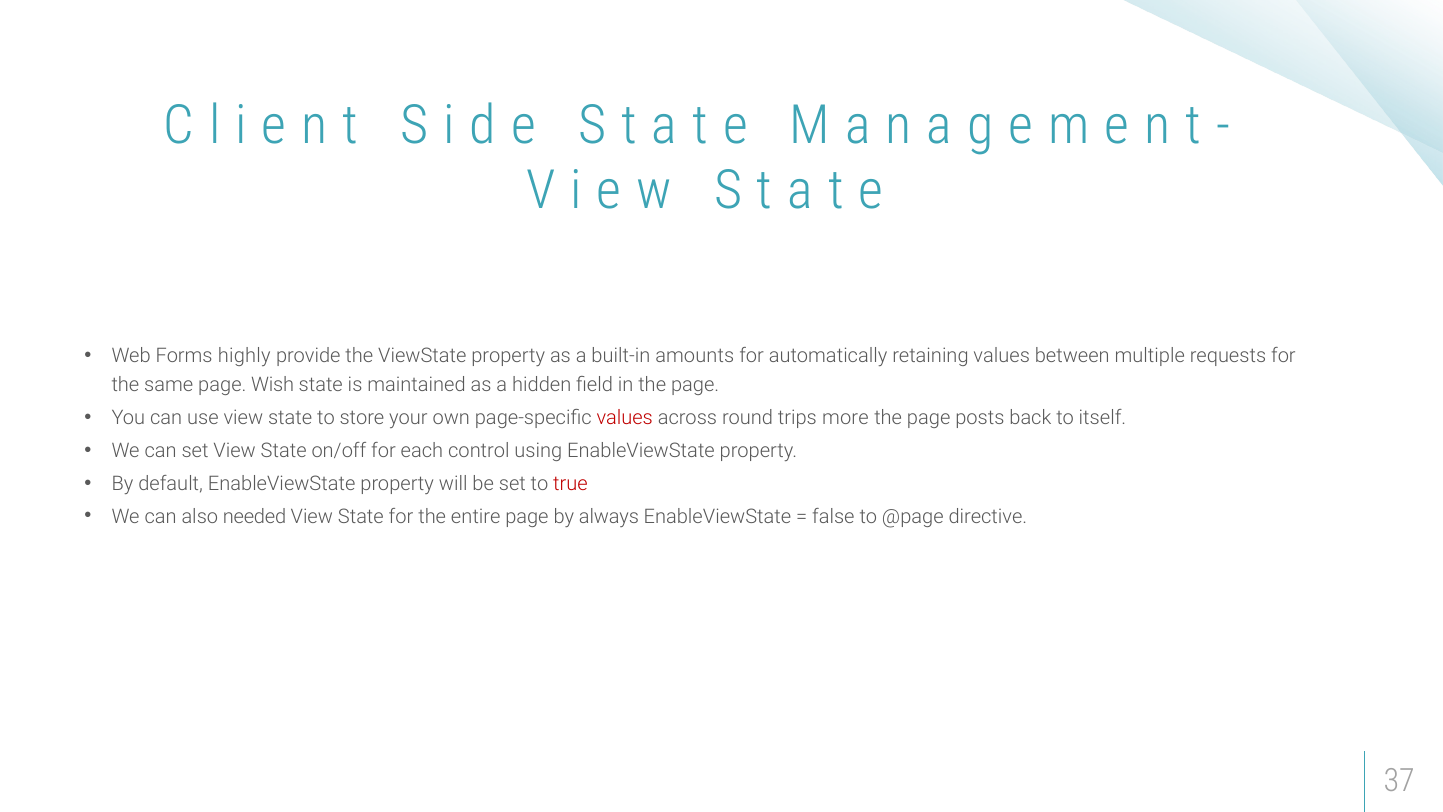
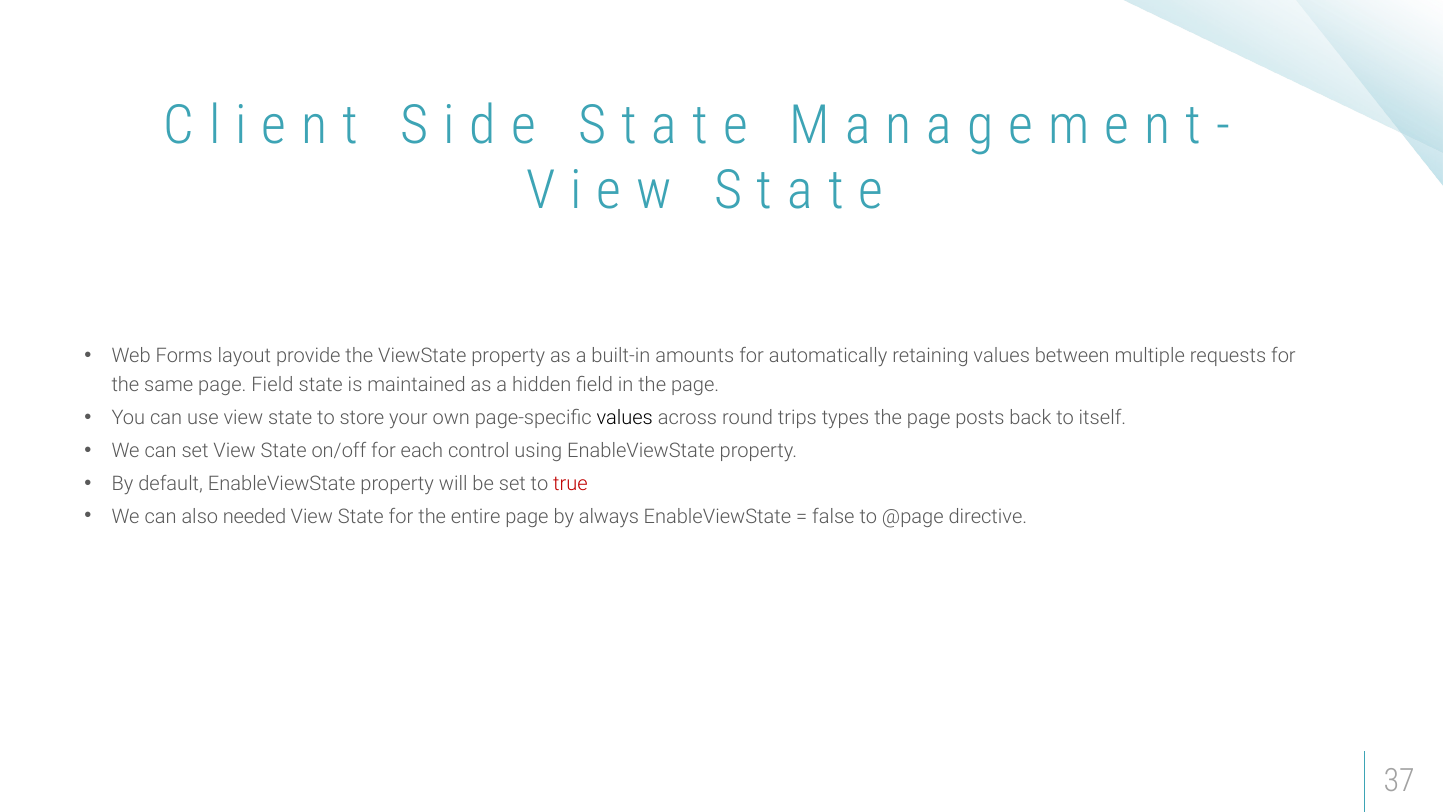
highly: highly -> layout
page Wish: Wish -> Field
values at (625, 418) colour: red -> black
more: more -> types
